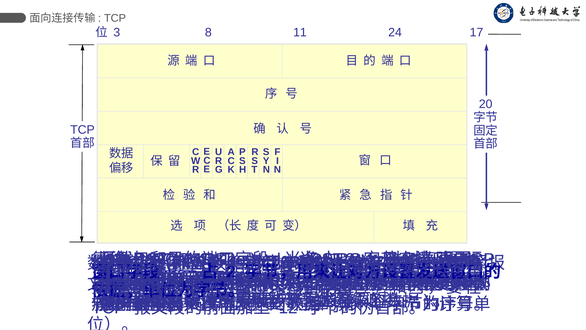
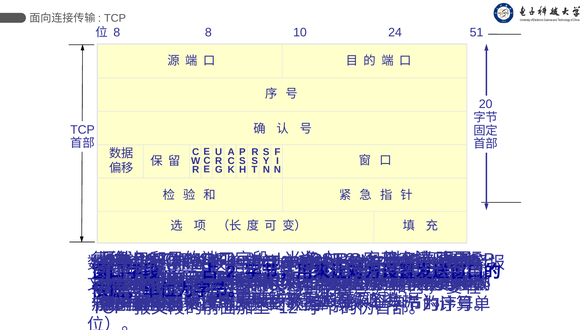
3 at (117, 32): 3 -> 8
11: 11 -> 10
17: 17 -> 51
